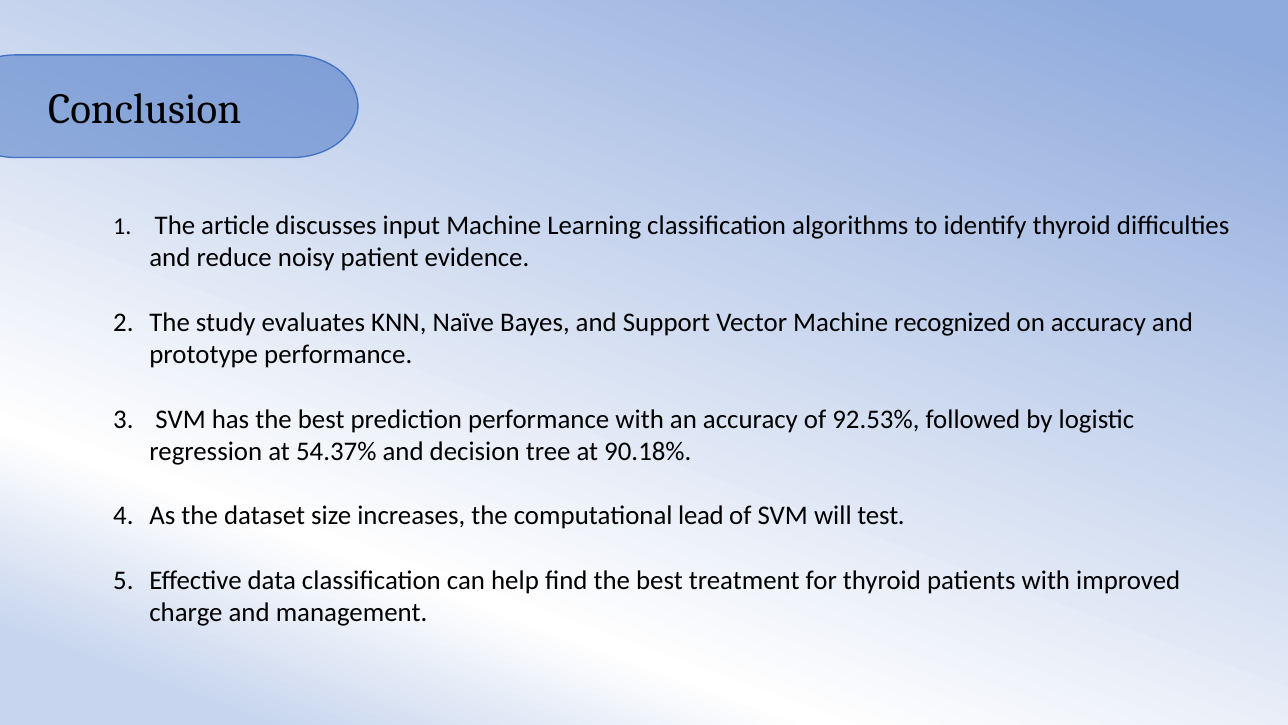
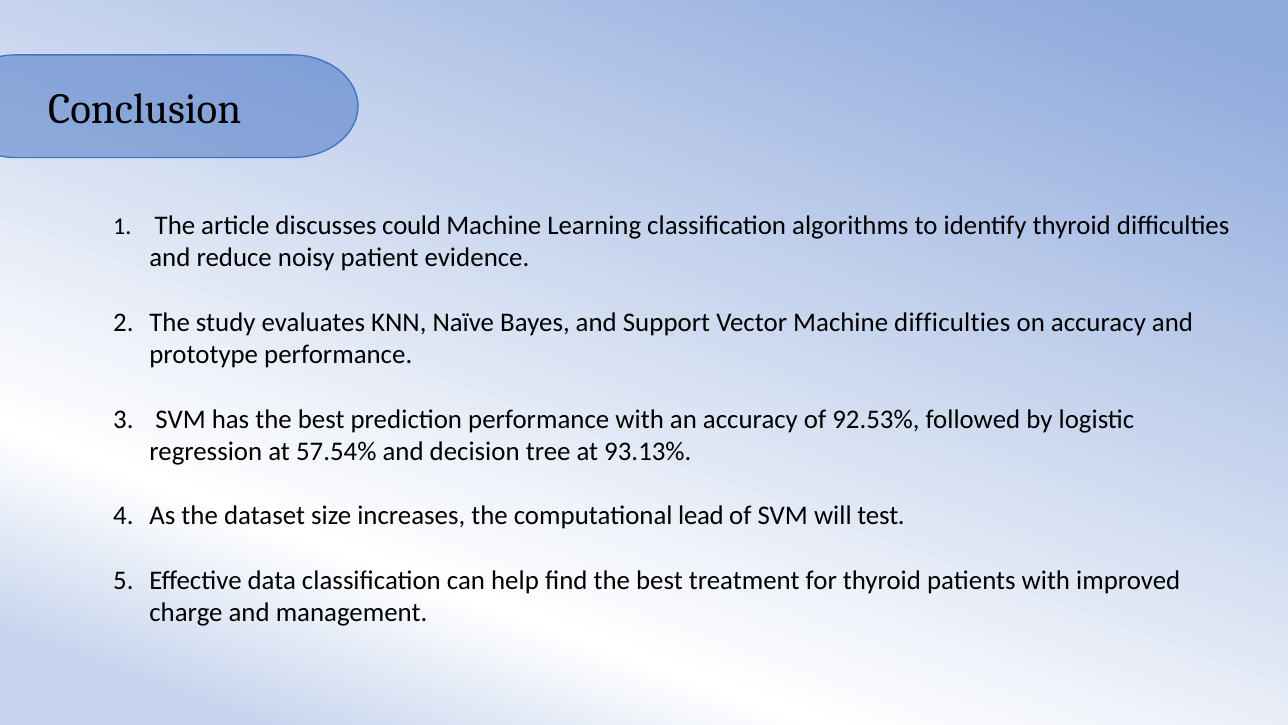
input: input -> could
Machine recognized: recognized -> difficulties
54.37%: 54.37% -> 57.54%
90.18%: 90.18% -> 93.13%
